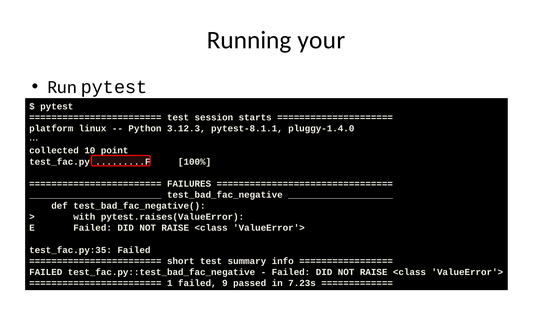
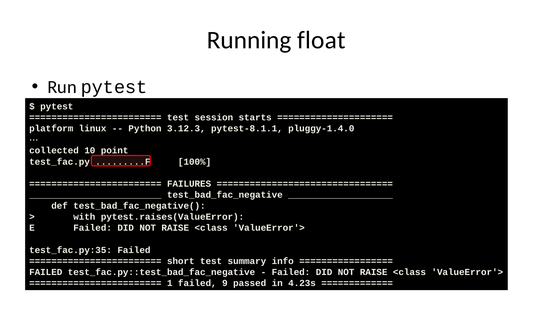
your: your -> float
7.23s: 7.23s -> 4.23s
